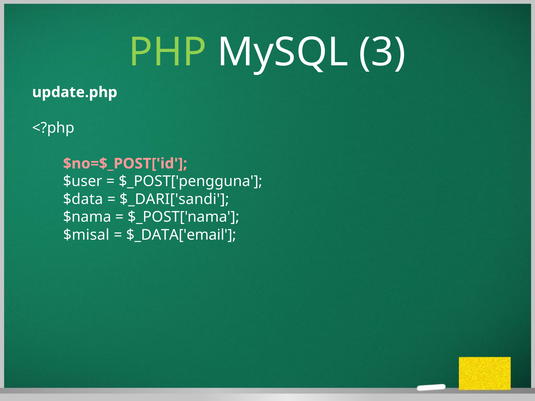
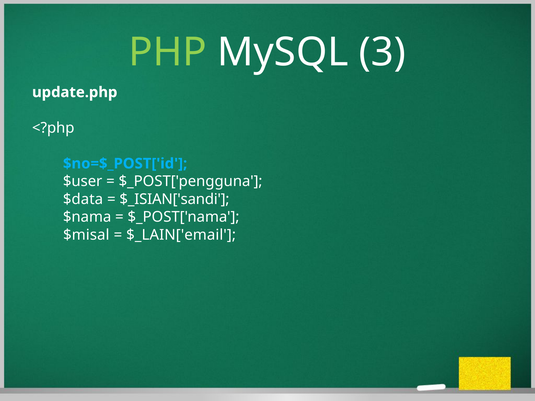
$no=$_POST['id colour: pink -> light blue
$_DARI['sandi: $_DARI['sandi -> $_ISIAN['sandi
$_DATA['email: $_DATA['email -> $_LAIN['email
